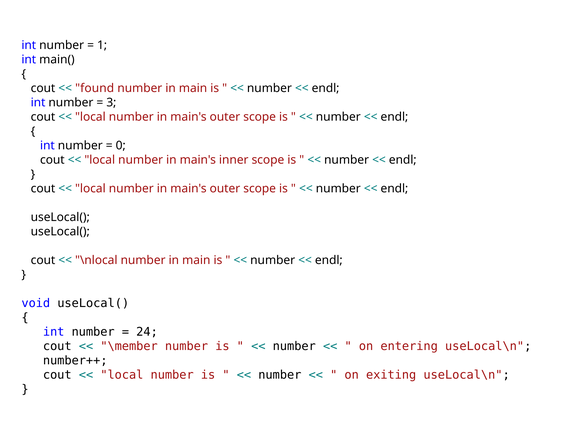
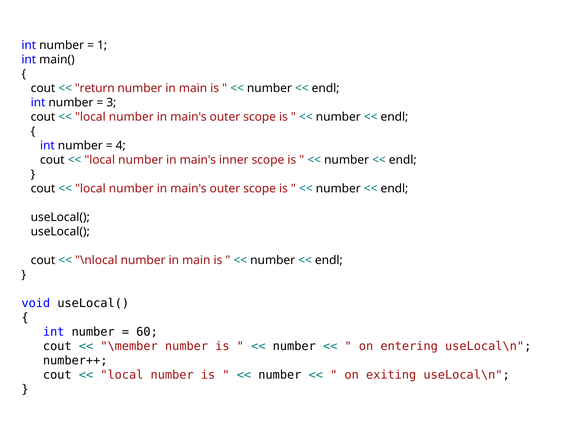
found: found -> return
0: 0 -> 4
24: 24 -> 60
